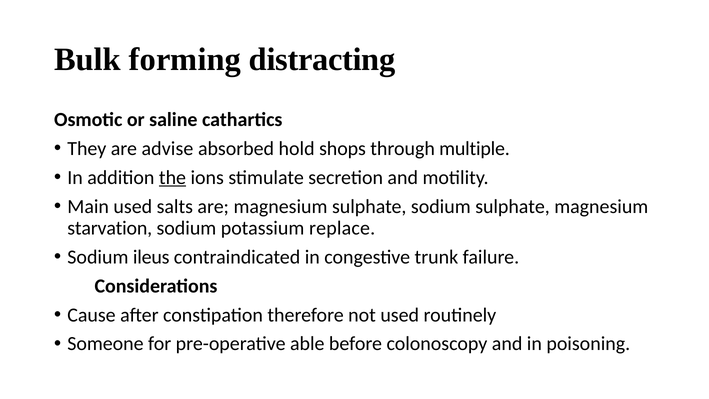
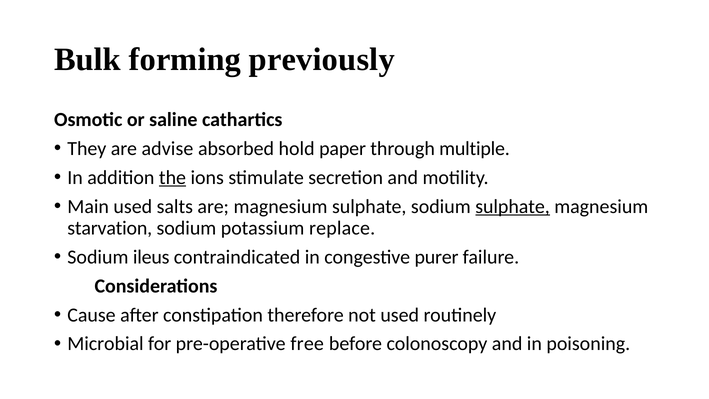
distracting: distracting -> previously
shops: shops -> paper
sulphate at (513, 206) underline: none -> present
trunk: trunk -> purer
Someone: Someone -> Microbial
able: able -> free
